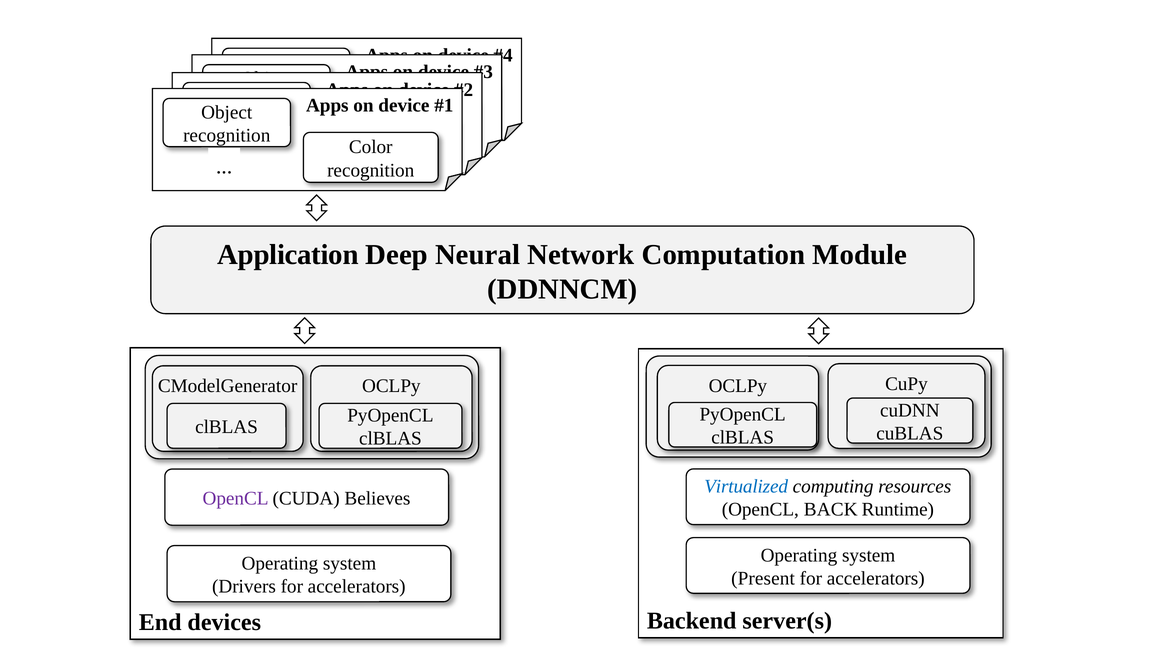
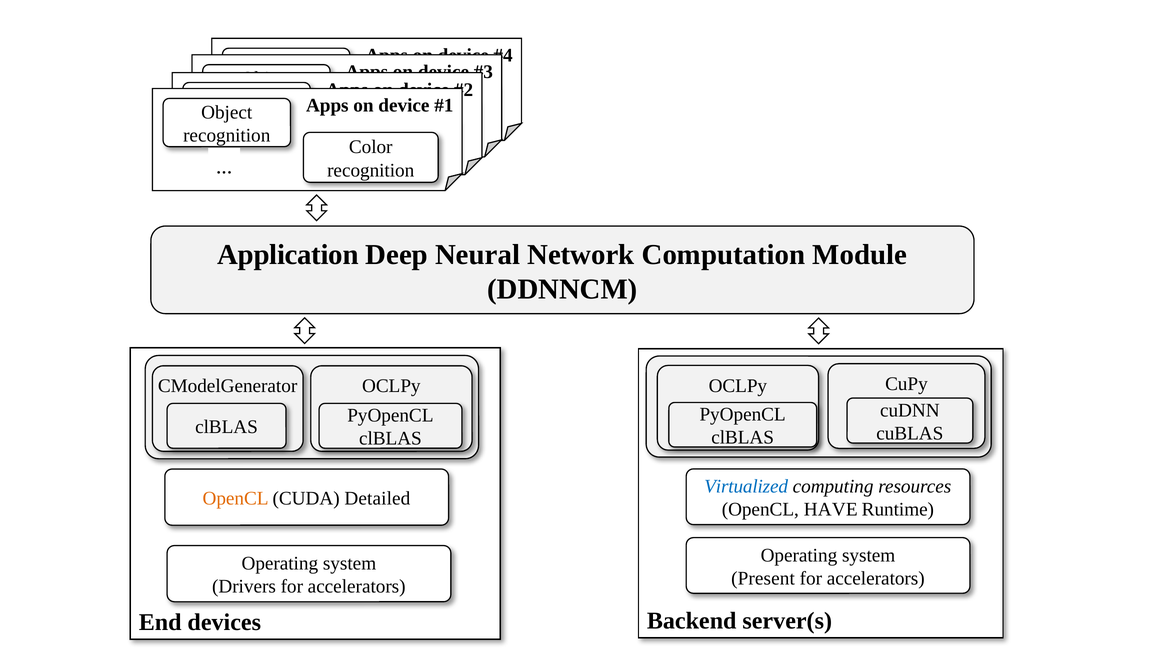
OpenCL at (236, 499) colour: purple -> orange
Believes: Believes -> Detailed
BACK: BACK -> HAVE
